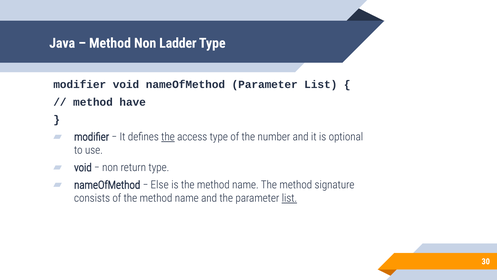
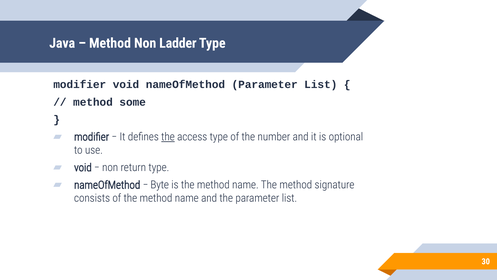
have: have -> some
Else: Else -> Byte
list at (289, 198) underline: present -> none
